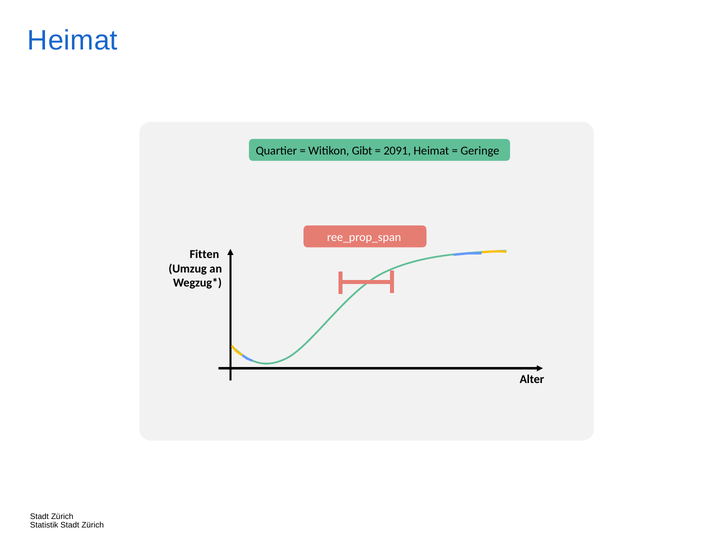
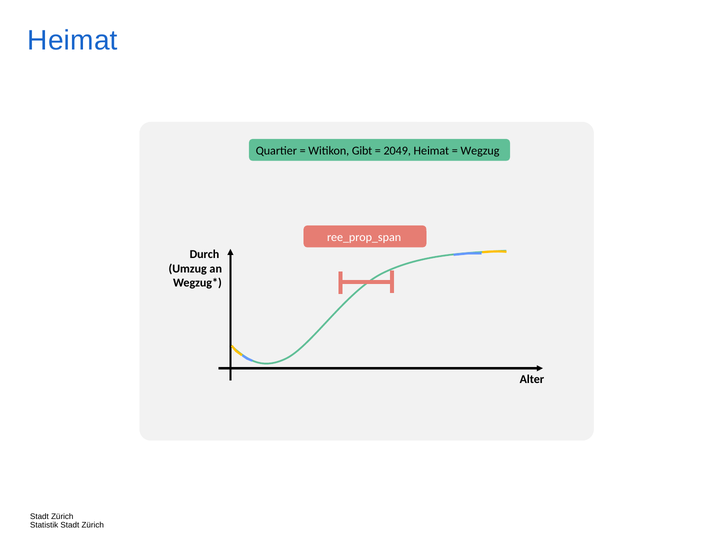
2091: 2091 -> 2049
Geringe: Geringe -> Wegzug
Fitten: Fitten -> Durch
